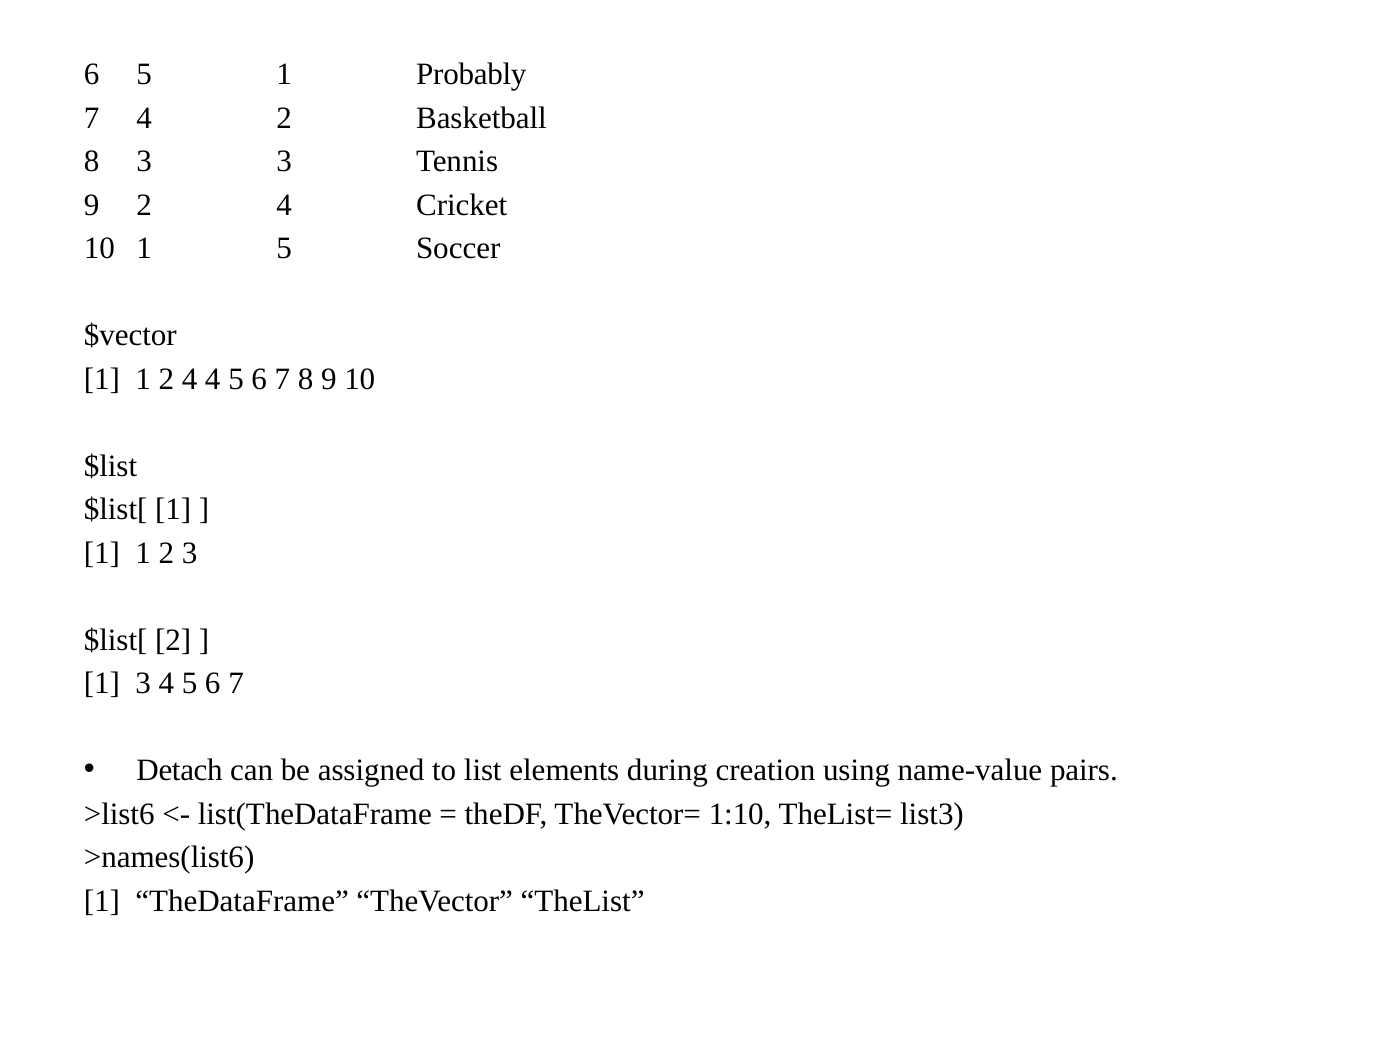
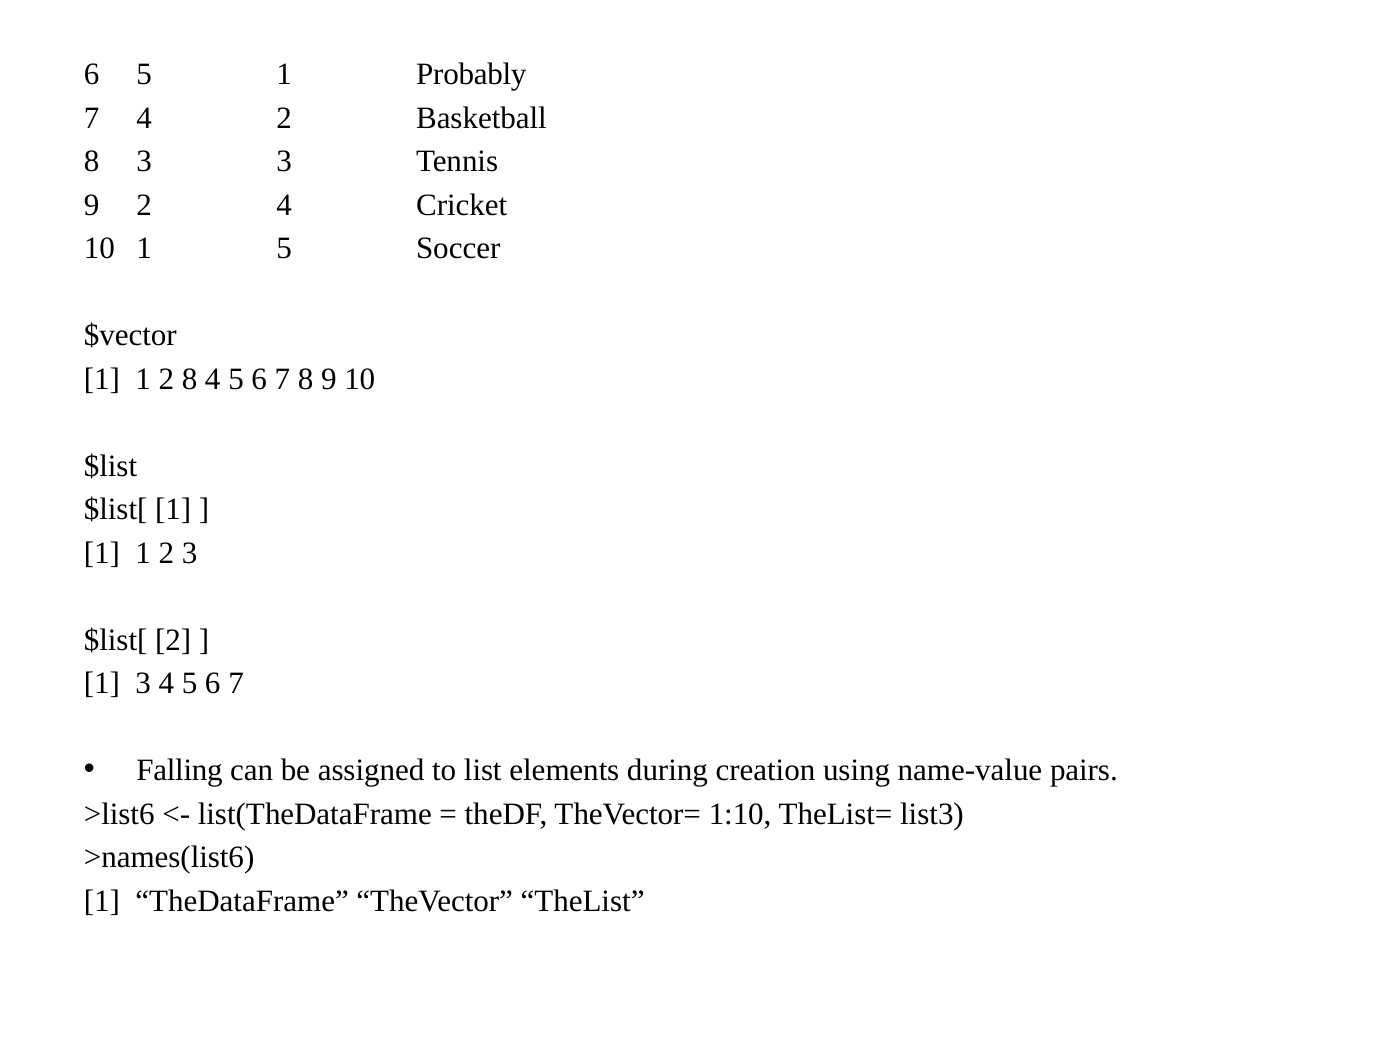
1 2 4: 4 -> 8
Detach: Detach -> Falling
